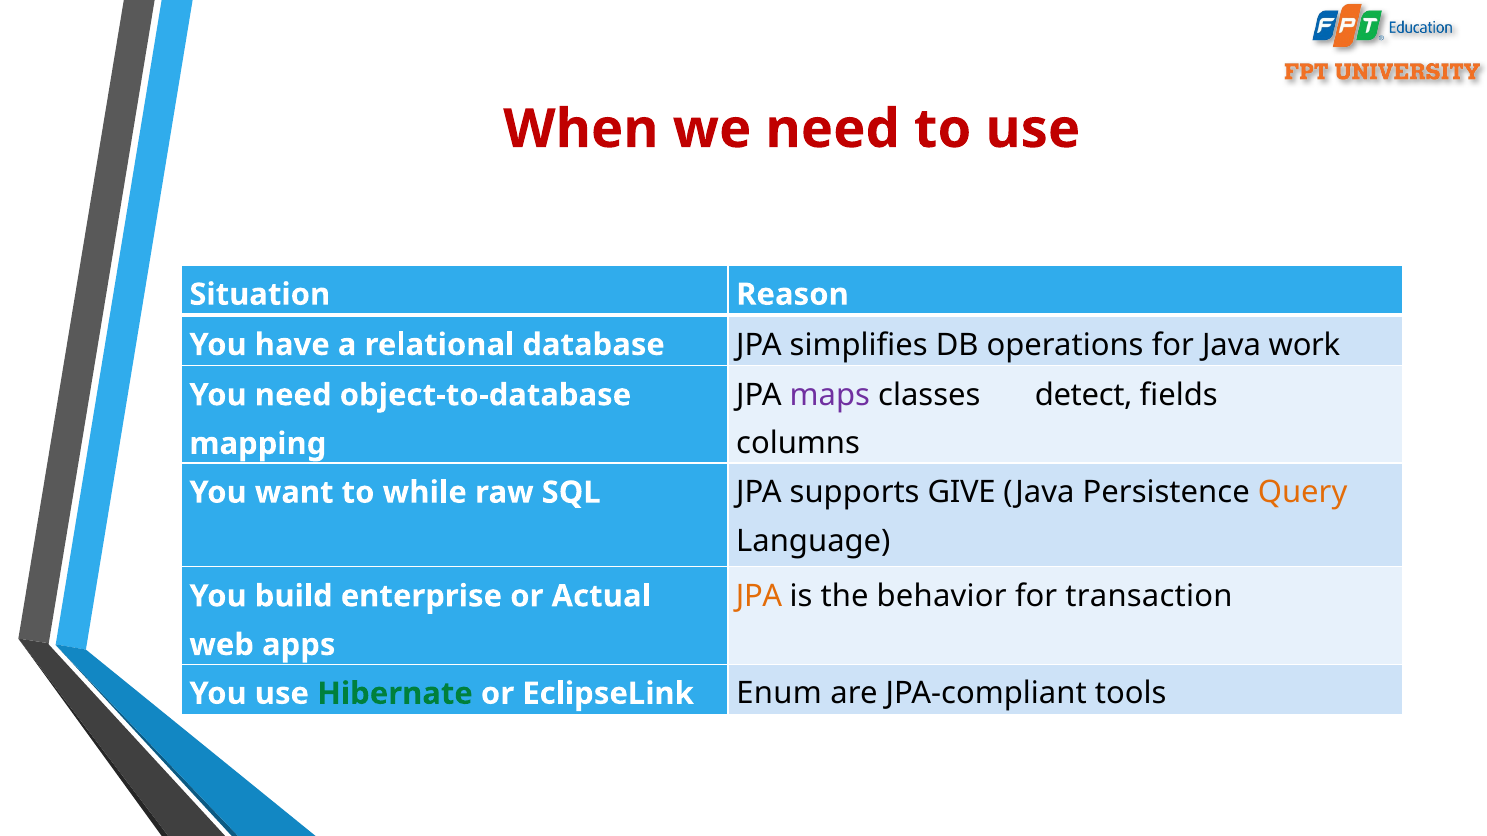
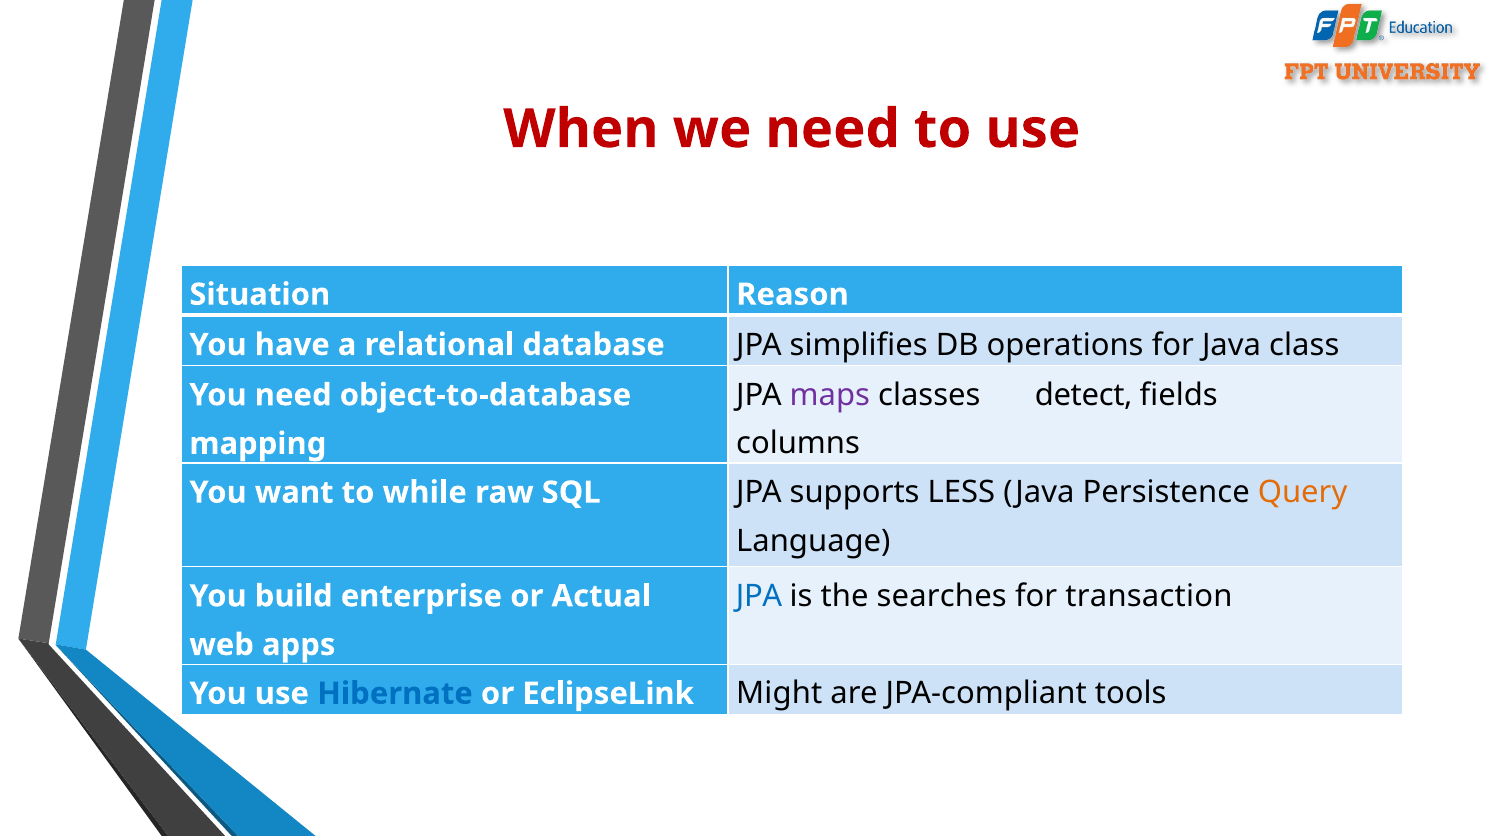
work: work -> class
GIVE: GIVE -> LESS
JPA at (759, 596) colour: orange -> blue
behavior: behavior -> searches
Hibernate colour: green -> blue
Enum: Enum -> Might
